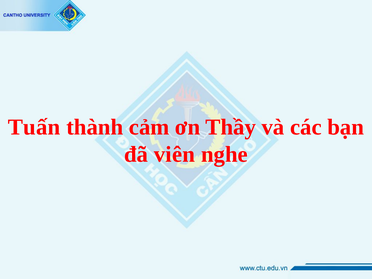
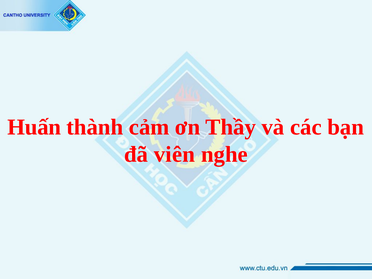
Tuấn: Tuấn -> Huấn
